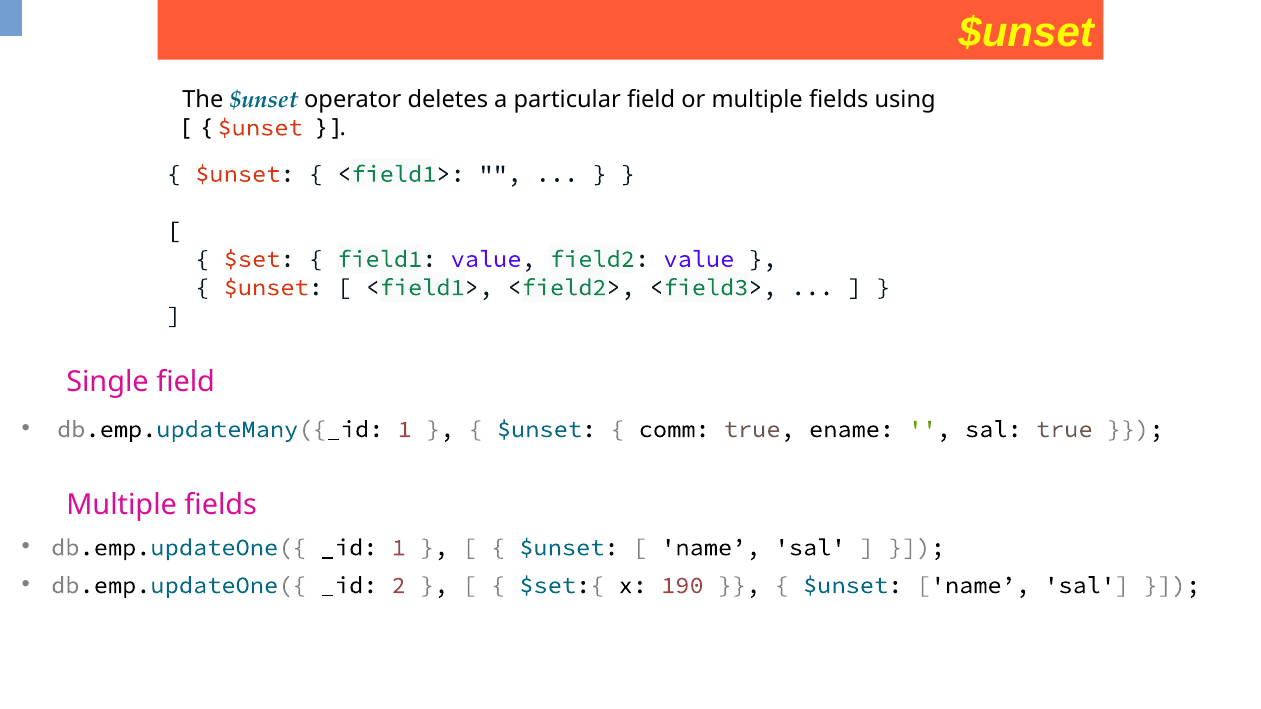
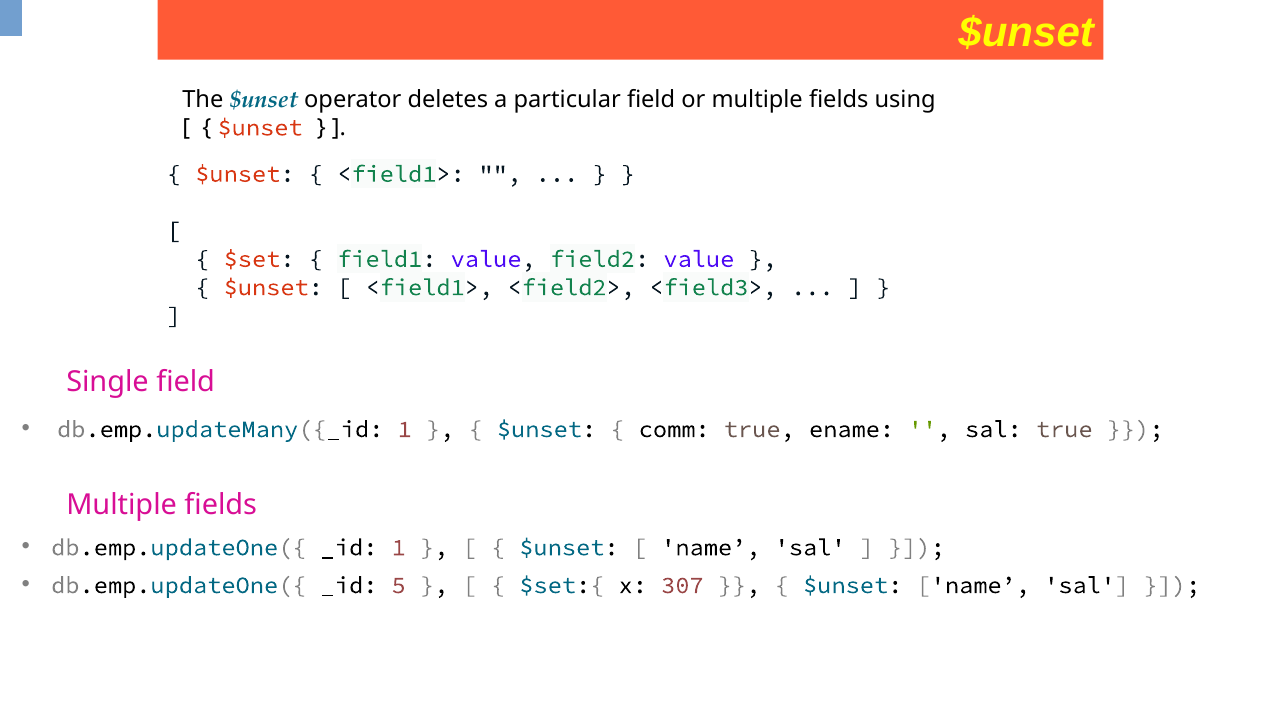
2: 2 -> 5
190: 190 -> 307
